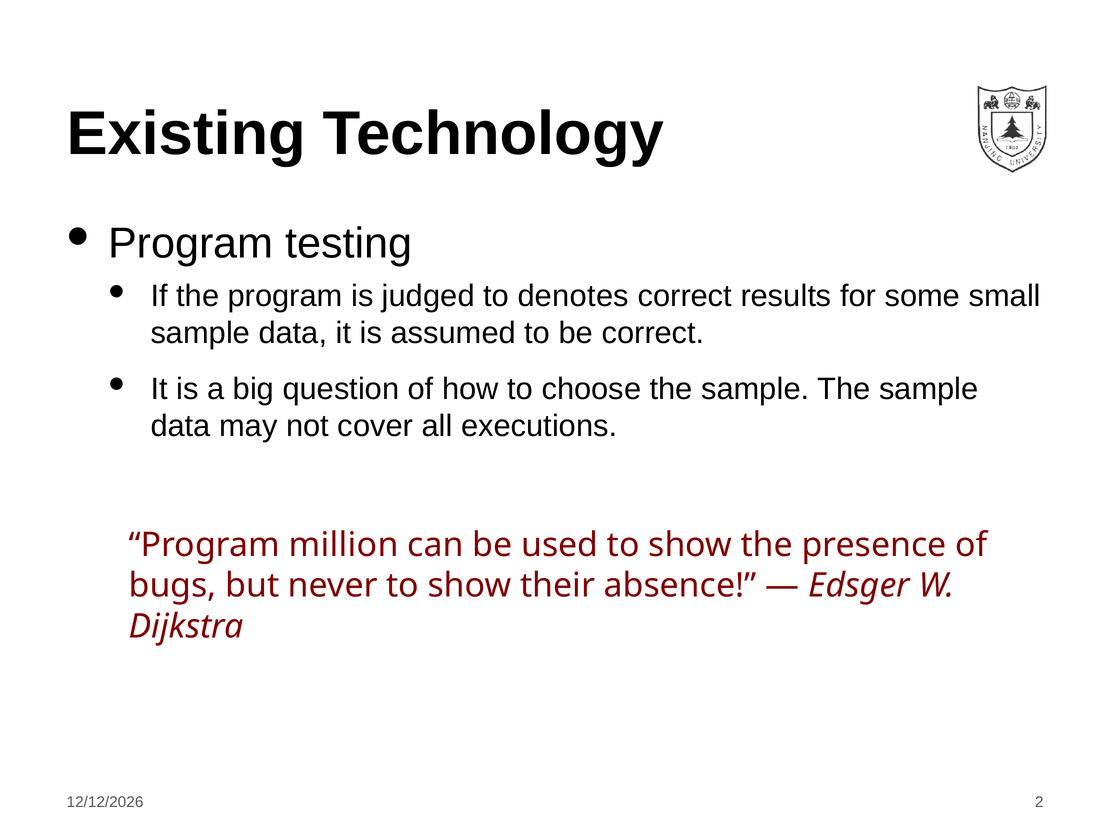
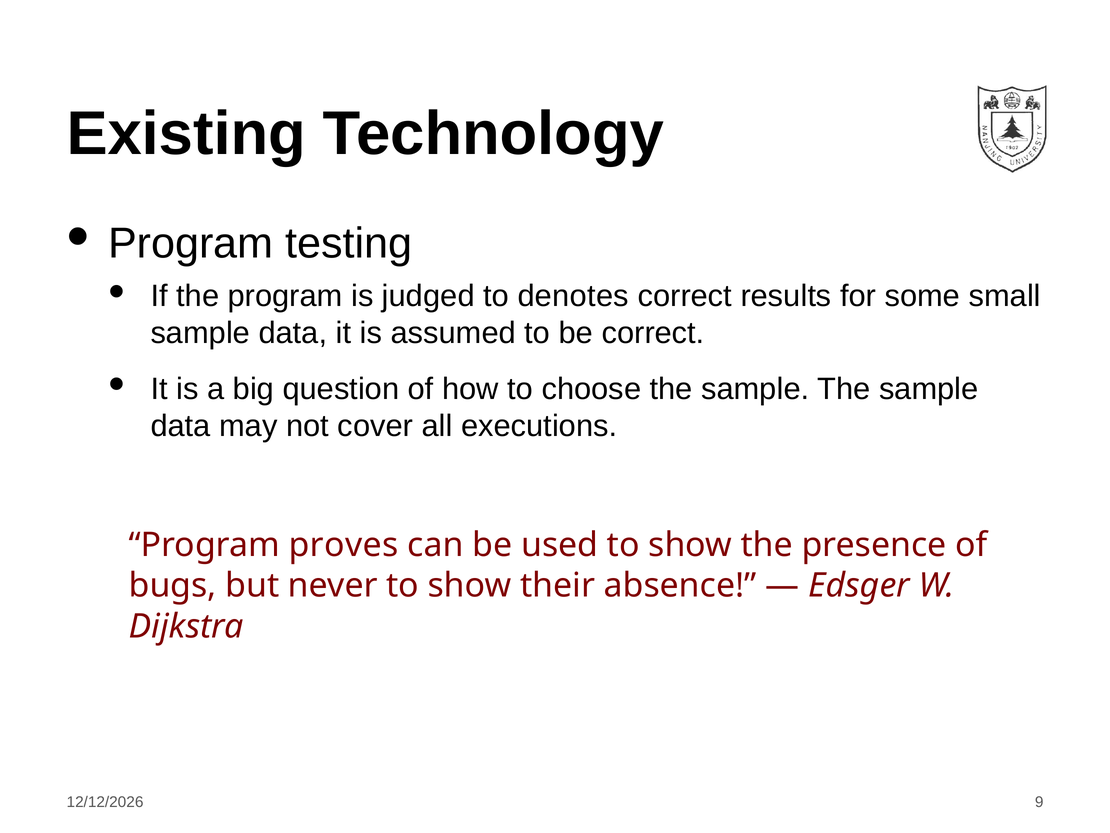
million: million -> proves
2: 2 -> 9
